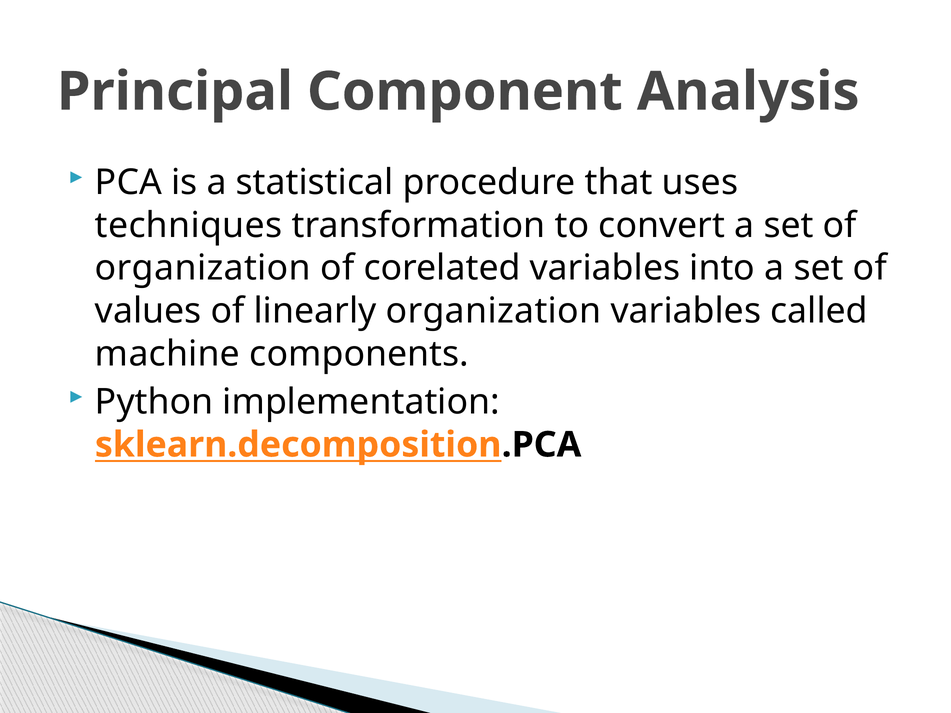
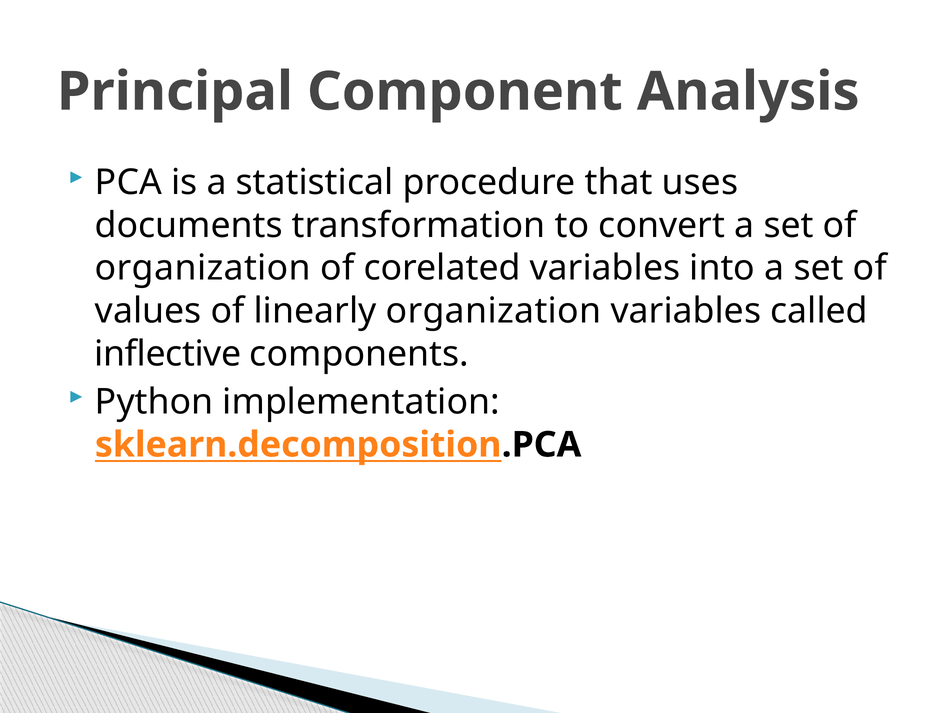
techniques: techniques -> documents
machine: machine -> inflective
